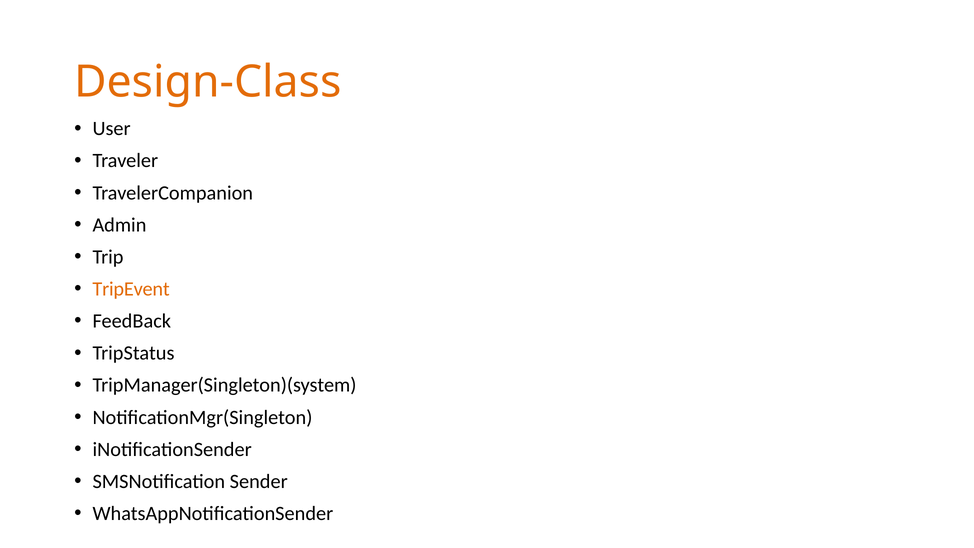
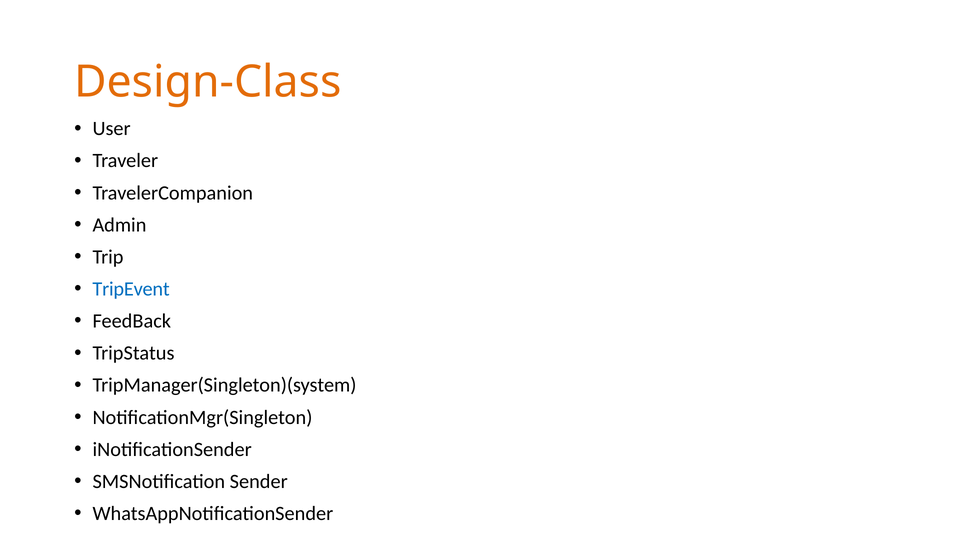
TripEvent colour: orange -> blue
